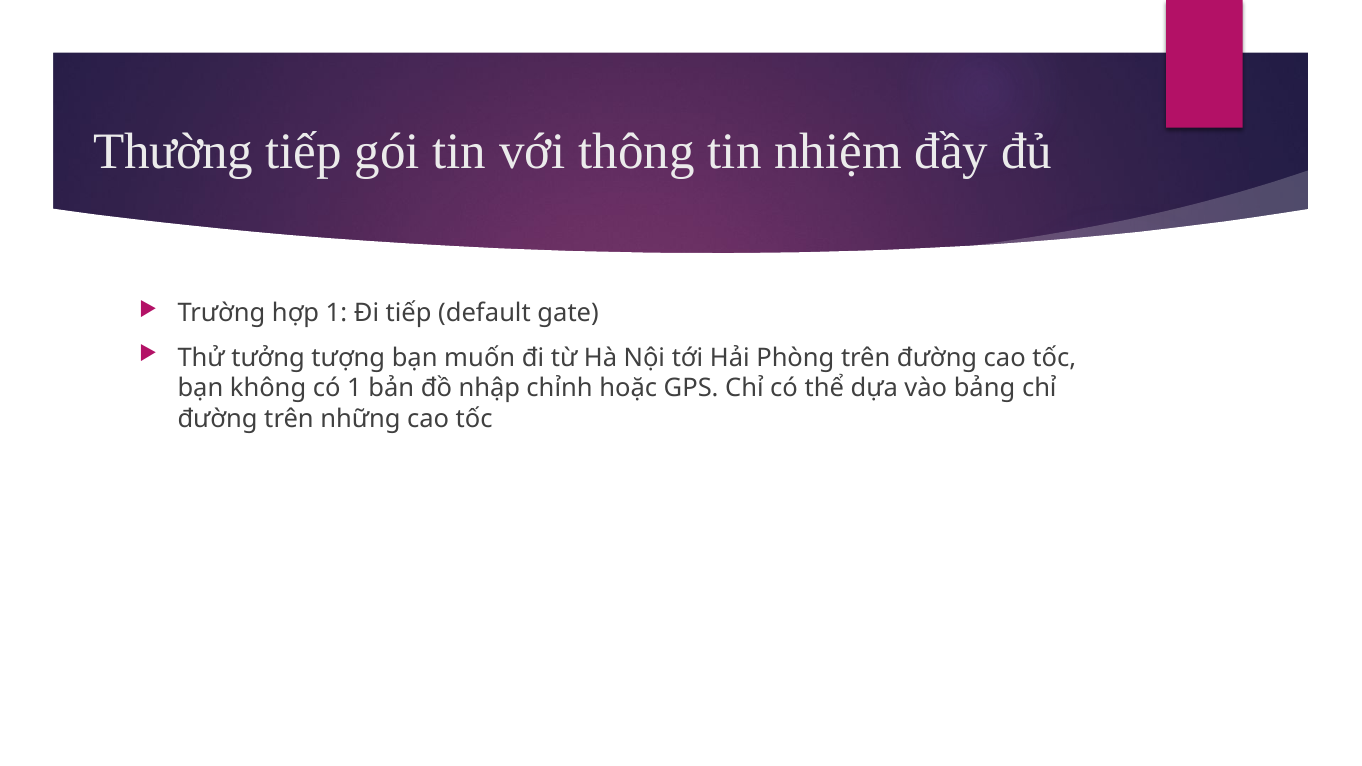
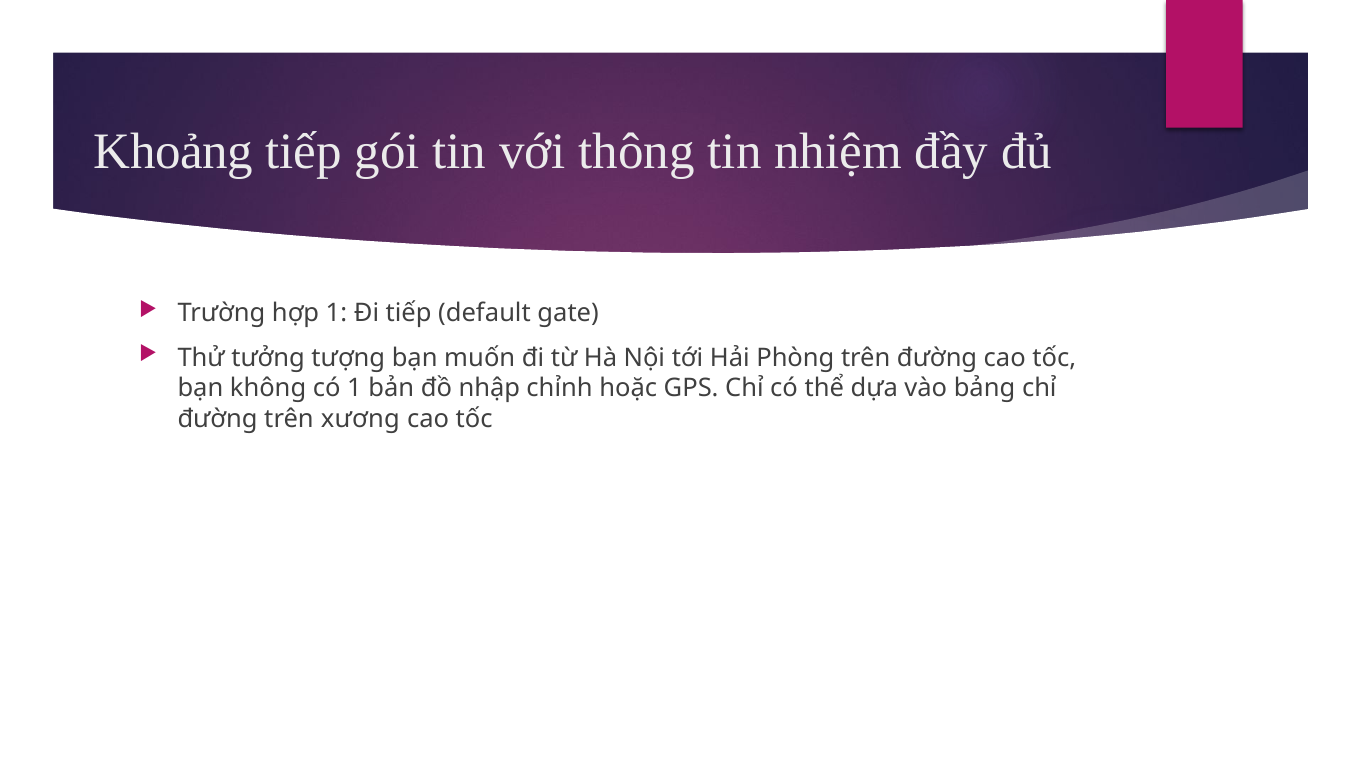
Thường: Thường -> Khoảng
những: những -> xương
